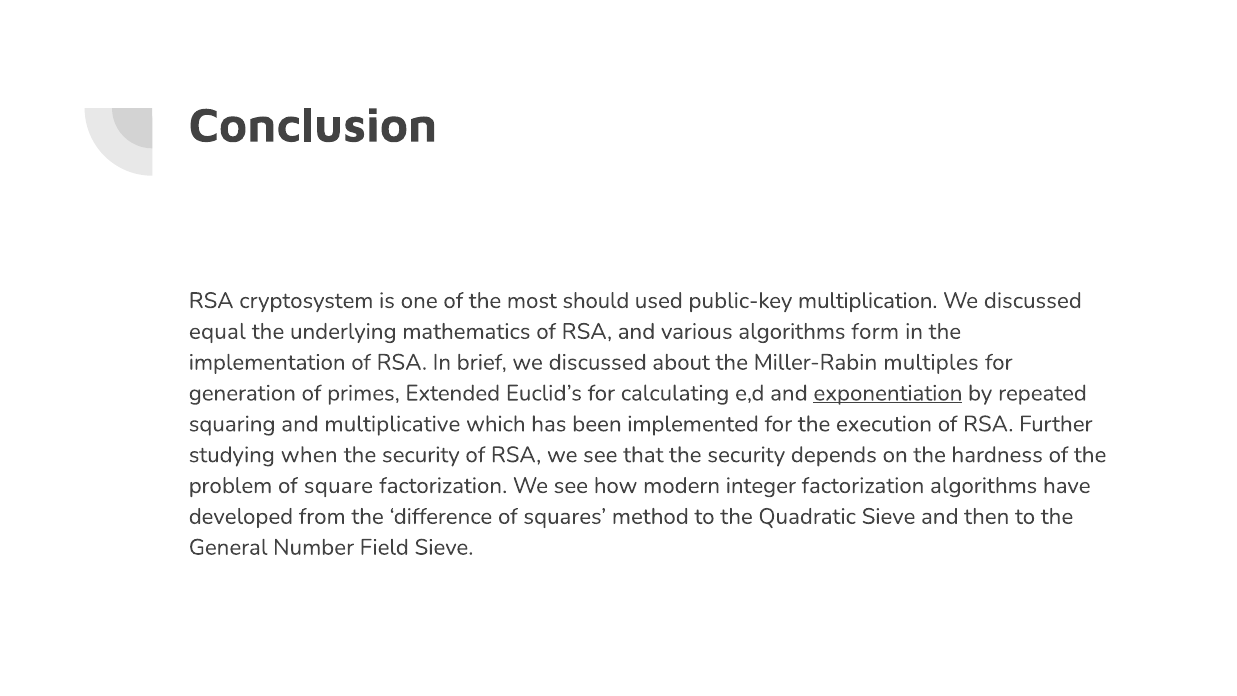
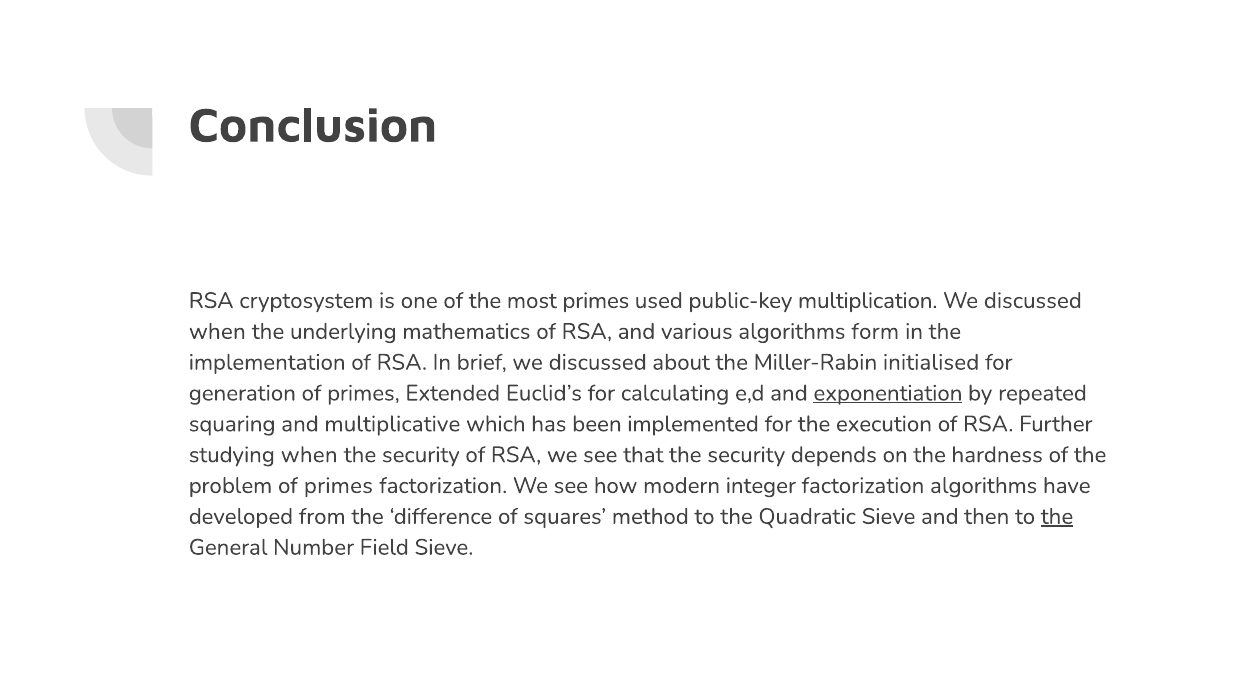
most should: should -> primes
equal at (217, 331): equal -> when
multiples: multiples -> initialised
problem of square: square -> primes
the at (1057, 516) underline: none -> present
